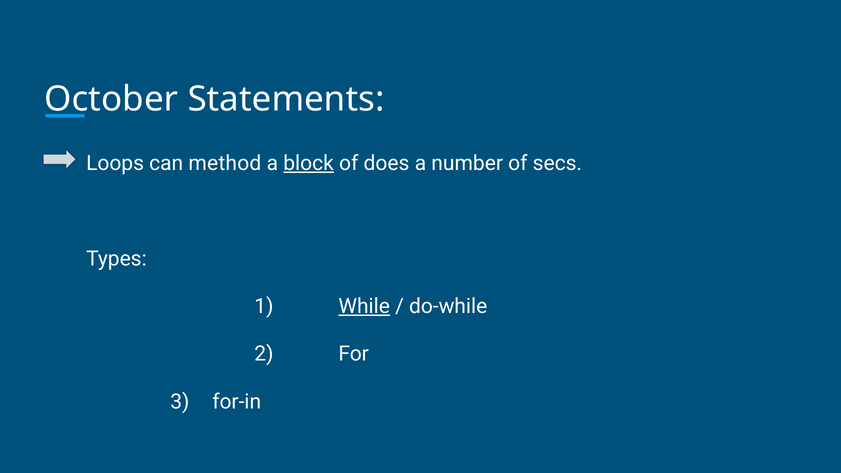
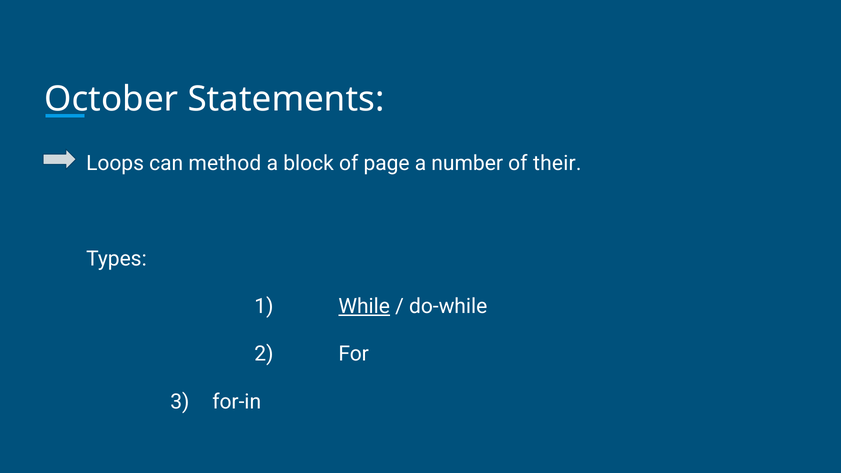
block underline: present -> none
does: does -> page
secs: secs -> their
